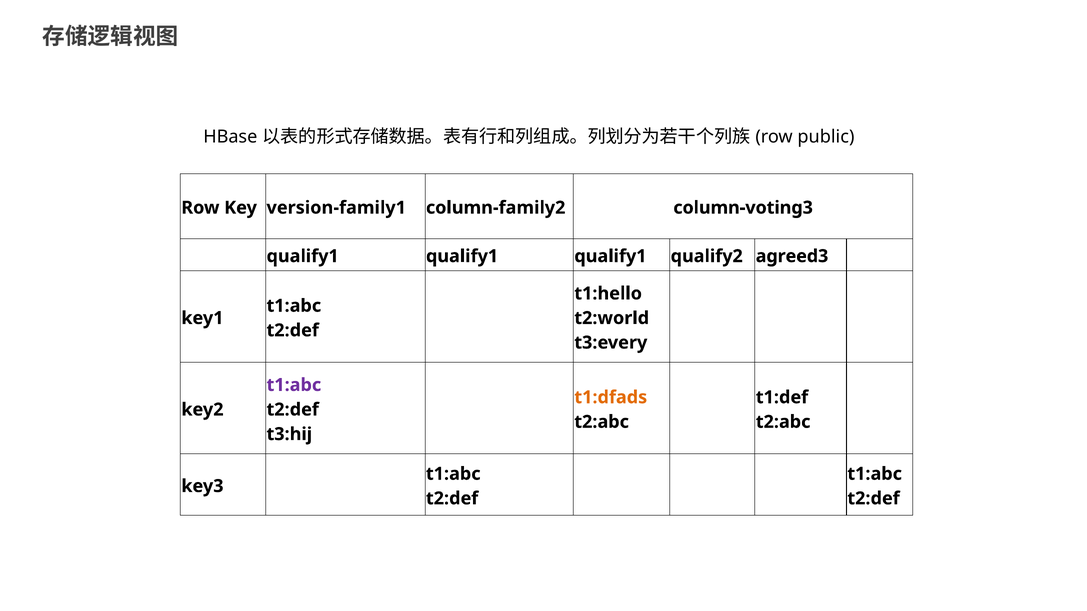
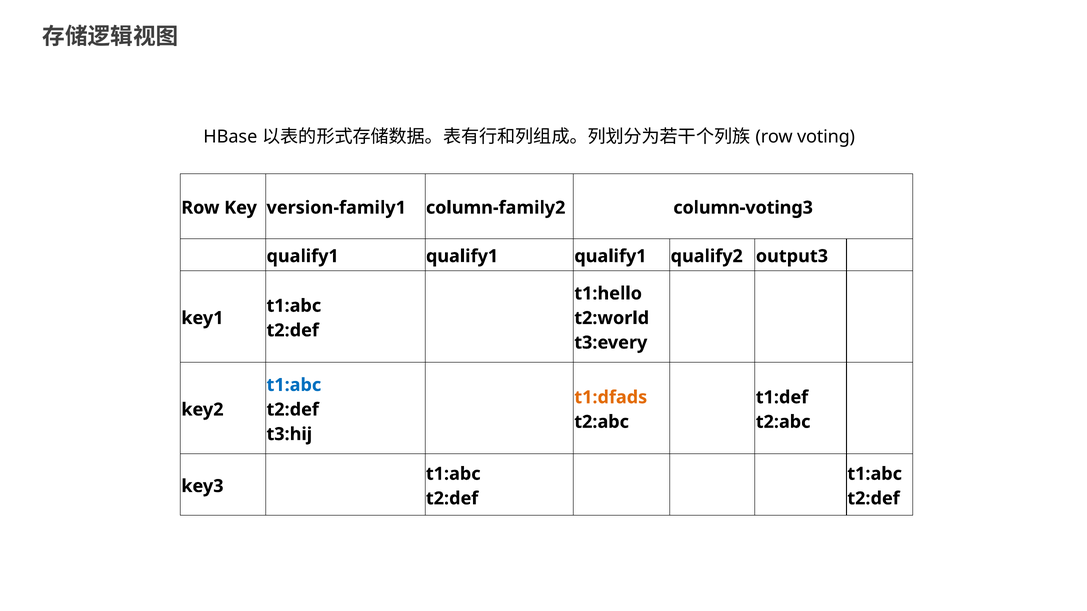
public: public -> voting
agreed3: agreed3 -> output3
t1:abc at (294, 385) colour: purple -> blue
